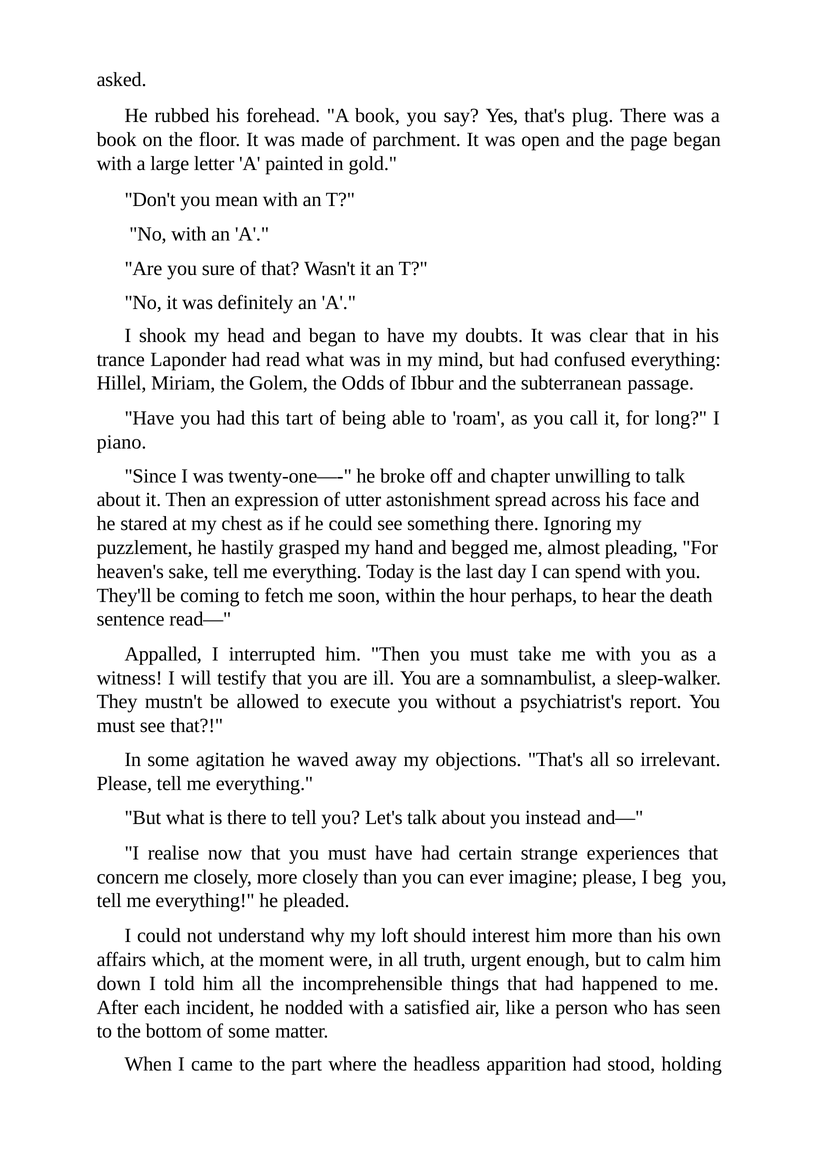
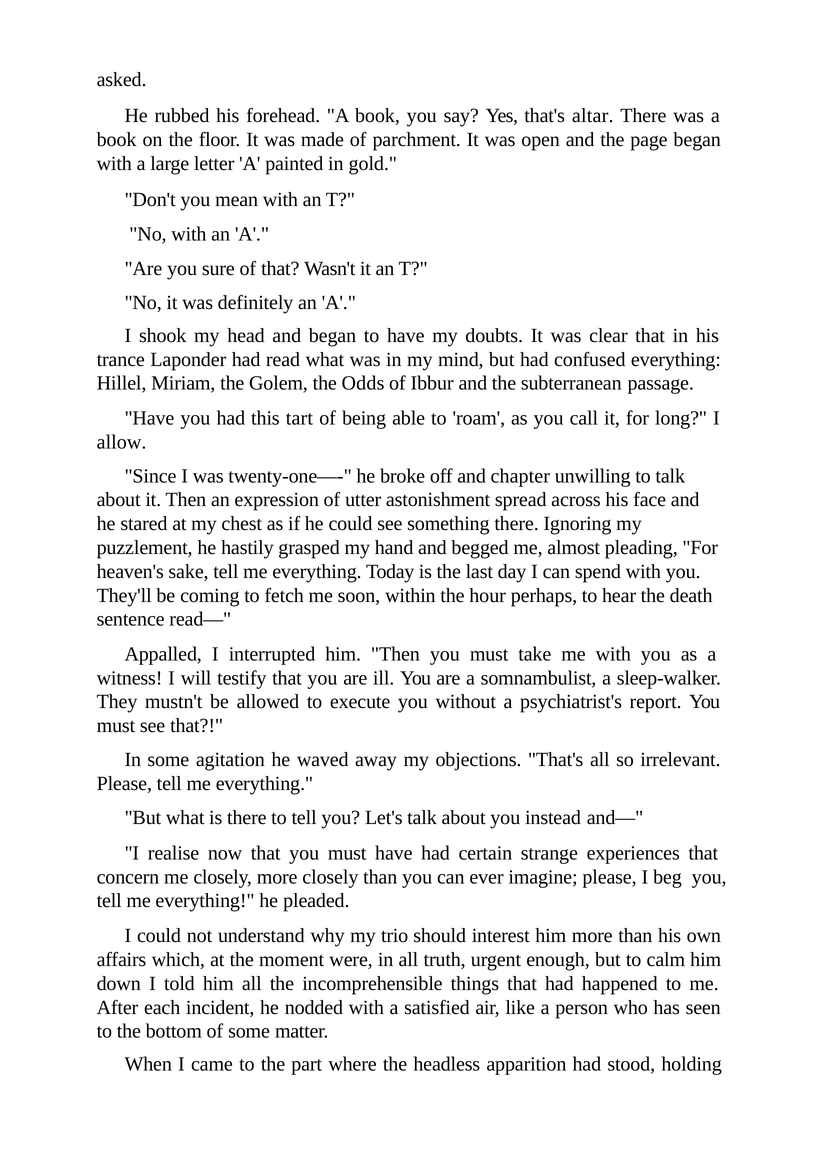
plug: plug -> altar
piano: piano -> allow
loft: loft -> trio
